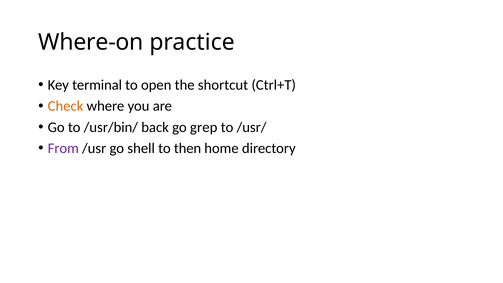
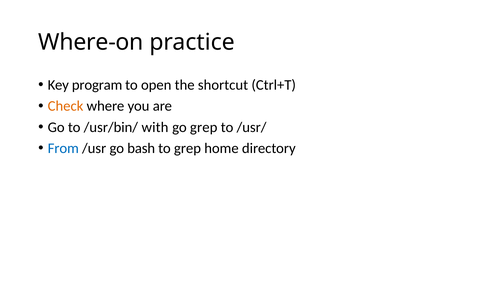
terminal: terminal -> program
back: back -> with
From colour: purple -> blue
shell: shell -> bash
to then: then -> grep
